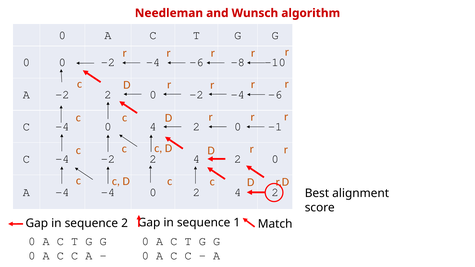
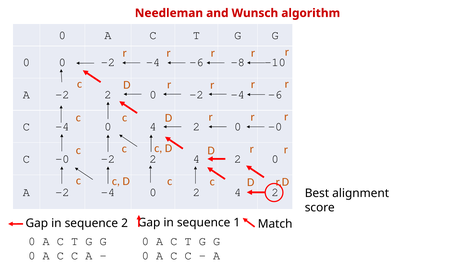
0 -1: -1 -> -0
-4 at (62, 159): -4 -> -0
-4 at (62, 192): -4 -> -2
